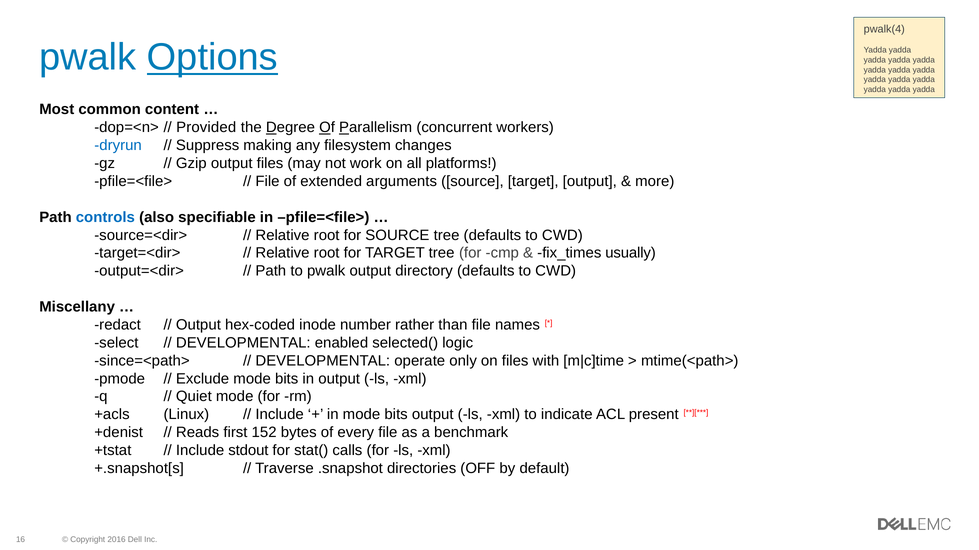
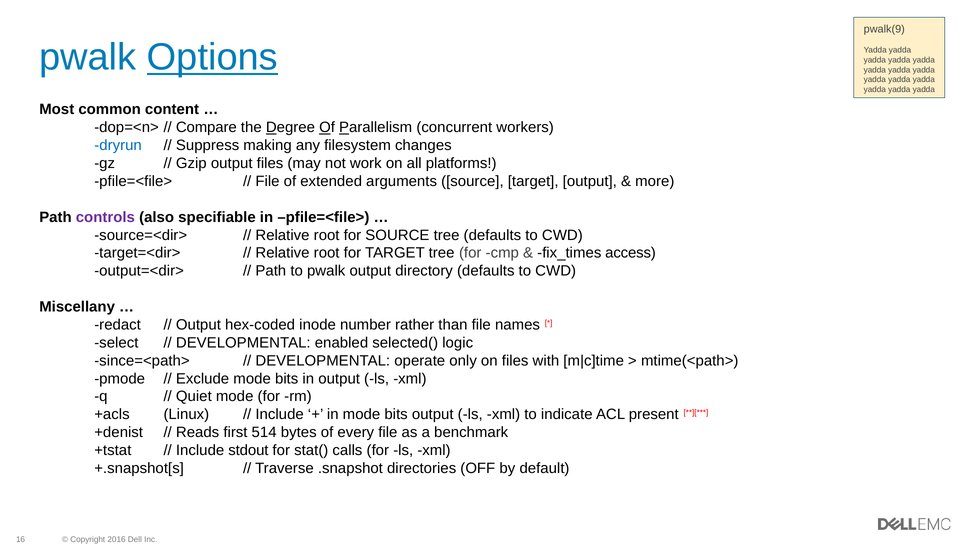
pwalk(4: pwalk(4 -> pwalk(9
Provided: Provided -> Compare
controls colour: blue -> purple
usually: usually -> access
152: 152 -> 514
